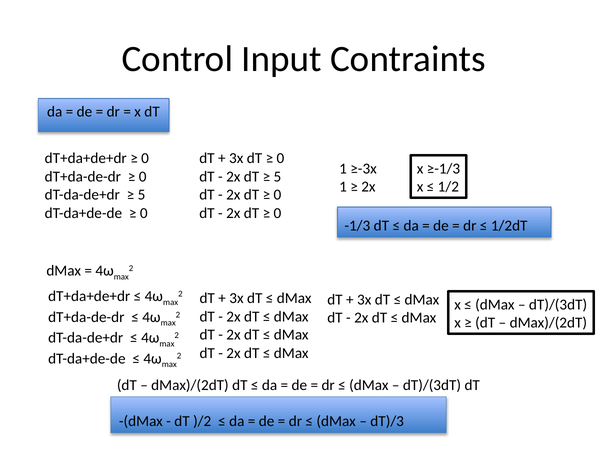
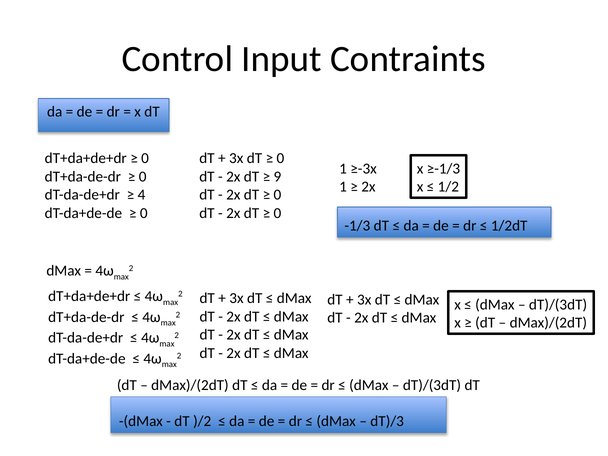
5 at (277, 177): 5 -> 9
5 at (142, 195): 5 -> 4
